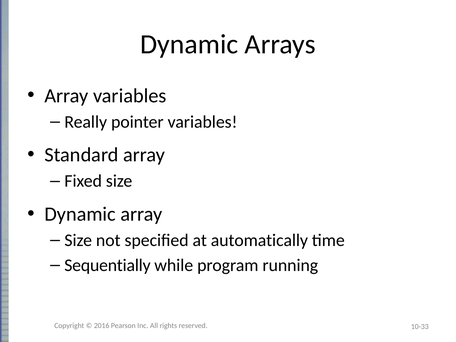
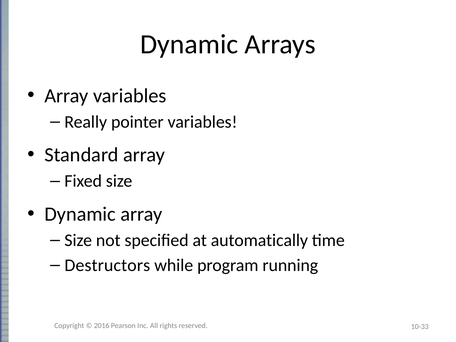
Sequentially: Sequentially -> Destructors
